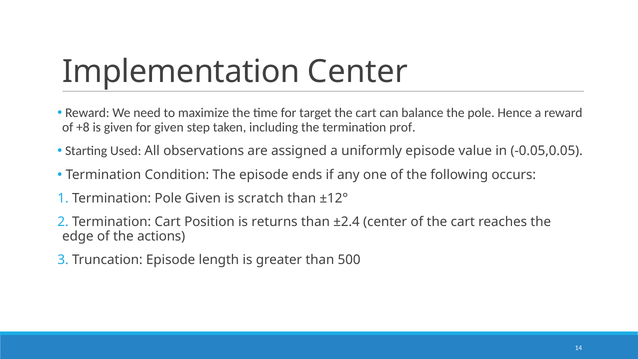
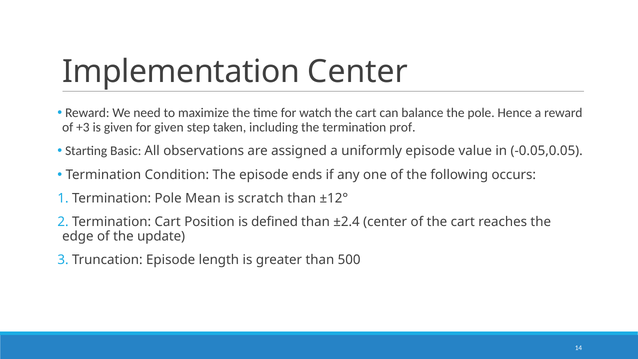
target: target -> watch
+8: +8 -> +3
Used: Used -> Basic
Pole Given: Given -> Mean
returns: returns -> defined
actions: actions -> update
